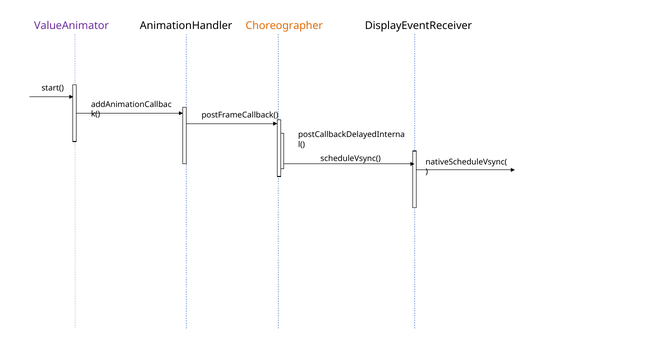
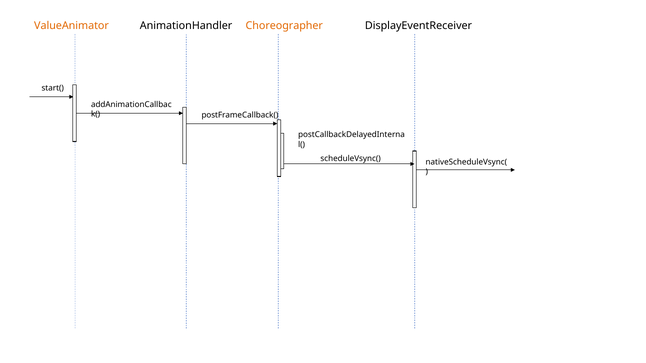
ValueAnimator colour: purple -> orange
